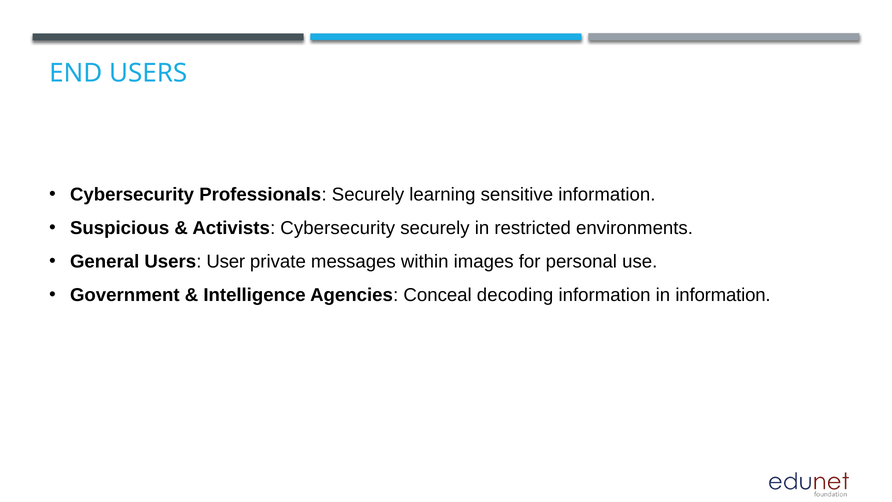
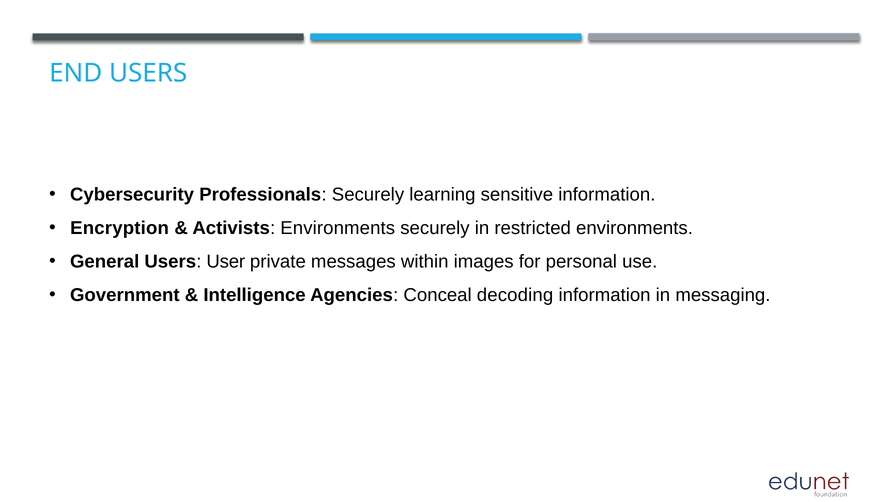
Suspicious: Suspicious -> Encryption
Activists Cybersecurity: Cybersecurity -> Environments
in information: information -> messaging
